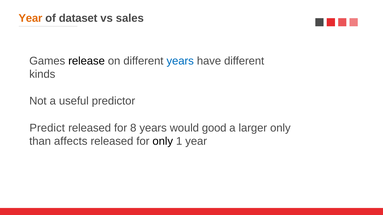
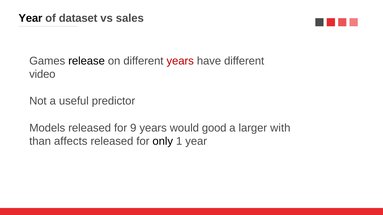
Year at (30, 18) colour: orange -> black
years at (180, 61) colour: blue -> red
kinds: kinds -> video
Predict: Predict -> Models
8: 8 -> 9
larger only: only -> with
